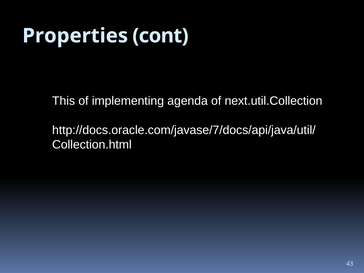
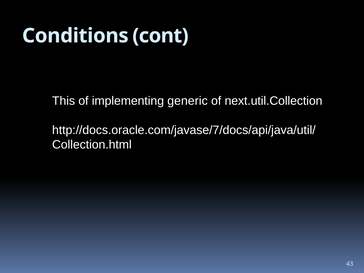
Properties: Properties -> Conditions
agenda: agenda -> generic
